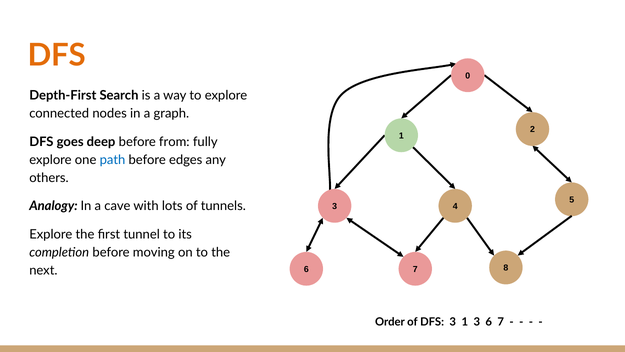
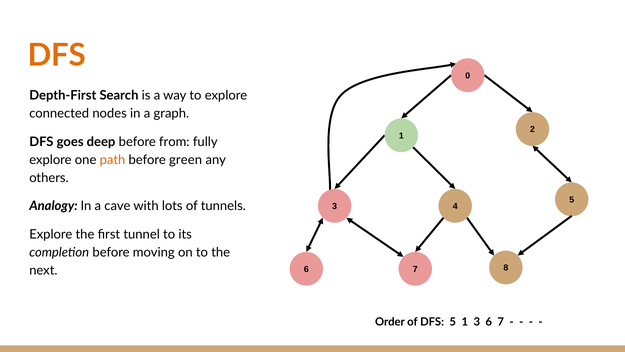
path colour: blue -> orange
edges: edges -> green
of DFS 3: 3 -> 5
